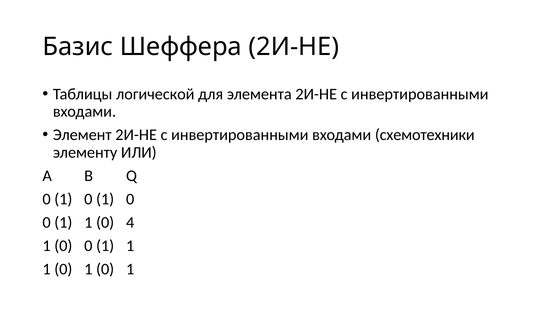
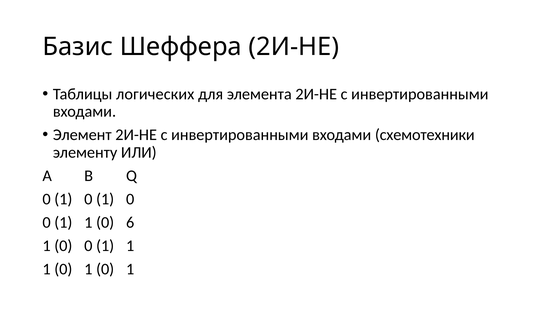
логической: логической -> логических
4: 4 -> 6
